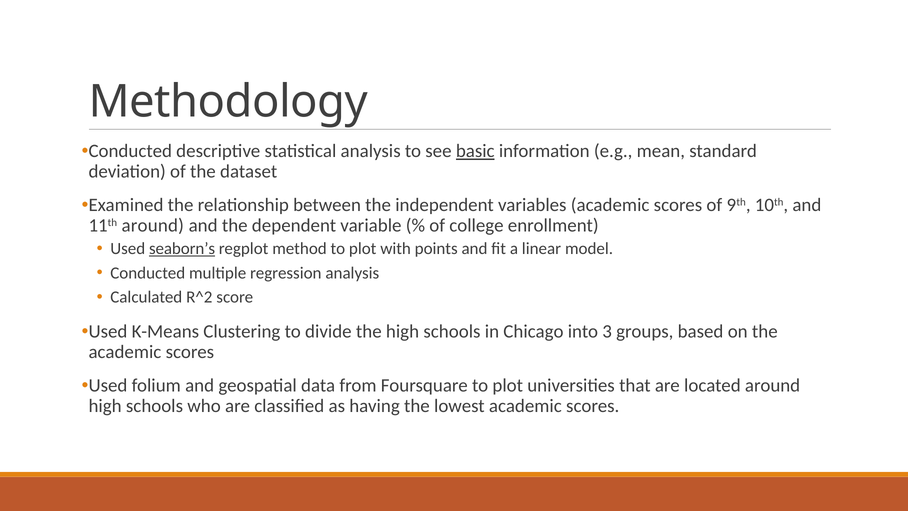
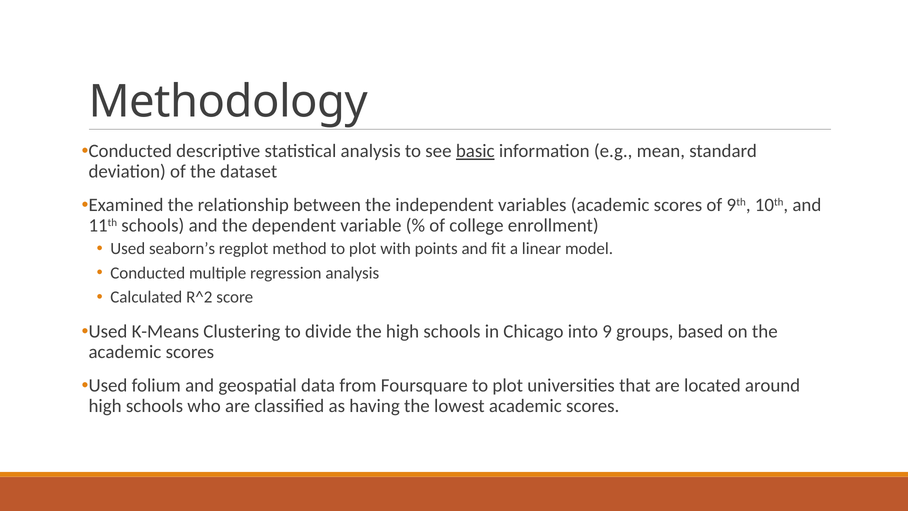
11th around: around -> schools
seaborn’s underline: present -> none
3: 3 -> 9
